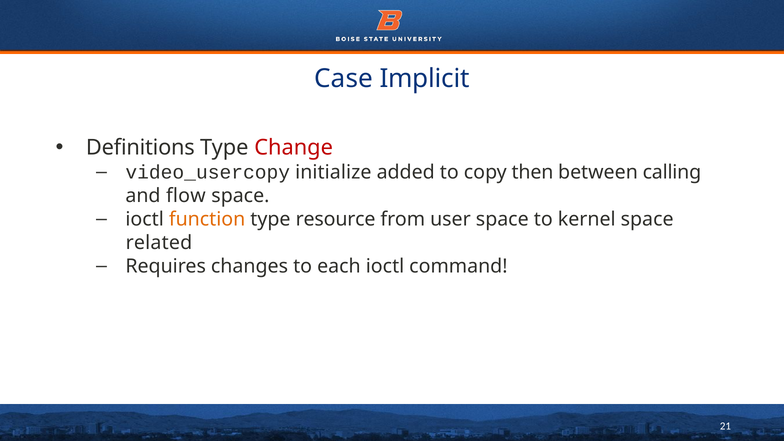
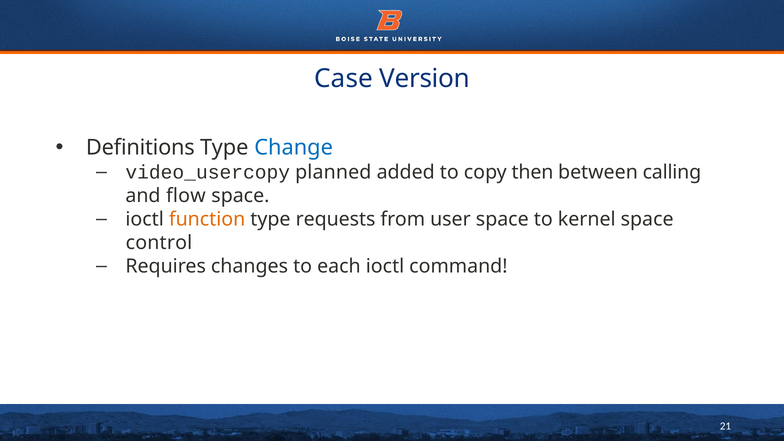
Implicit: Implicit -> Version
Change colour: red -> blue
initialize: initialize -> planned
resource: resource -> requests
related: related -> control
